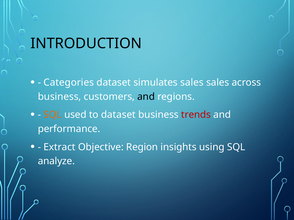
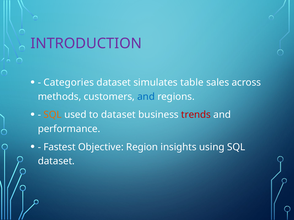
INTRODUCTION colour: black -> purple
simulates sales: sales -> table
business at (60, 97): business -> methods
and at (146, 97) colour: black -> blue
Extract: Extract -> Fastest
analyze at (56, 161): analyze -> dataset
